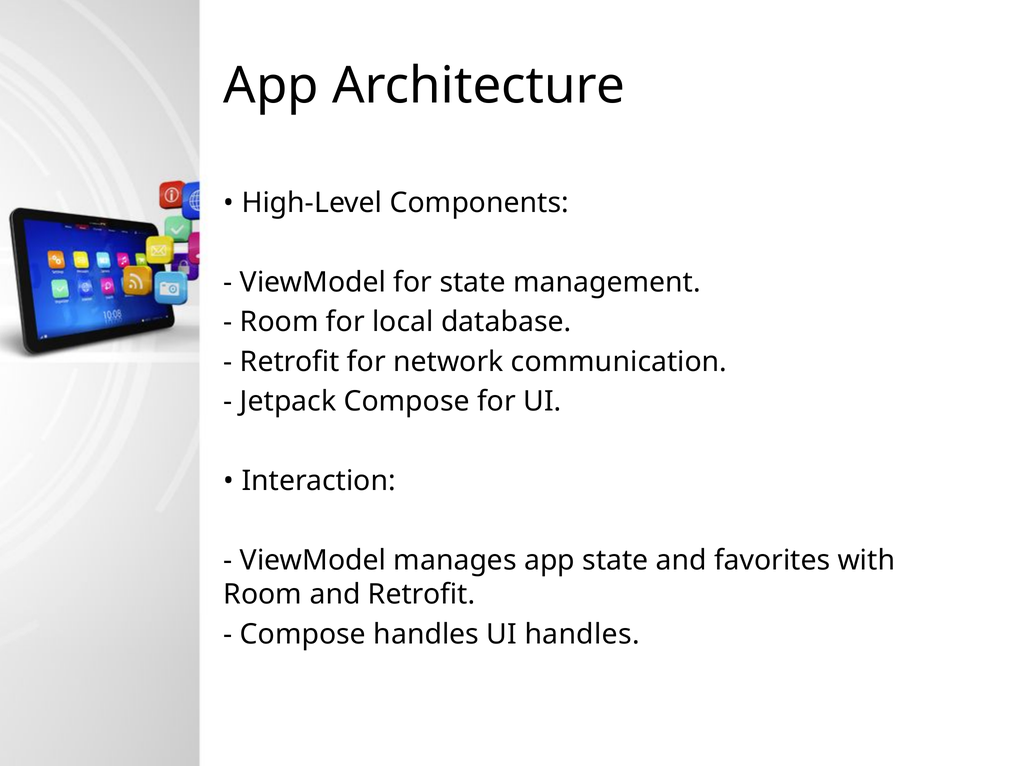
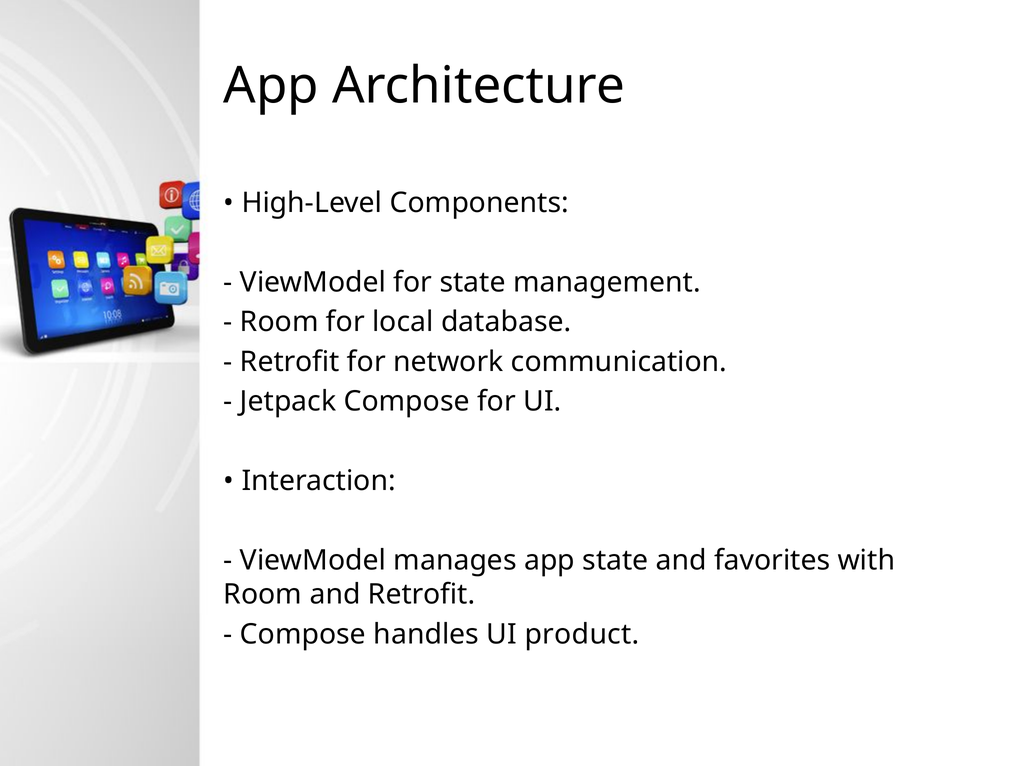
UI handles: handles -> product
